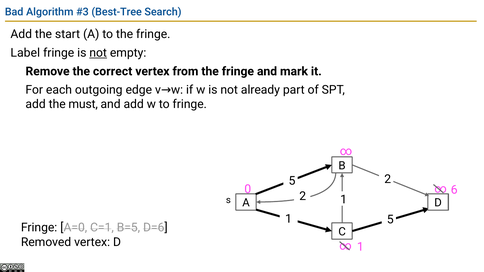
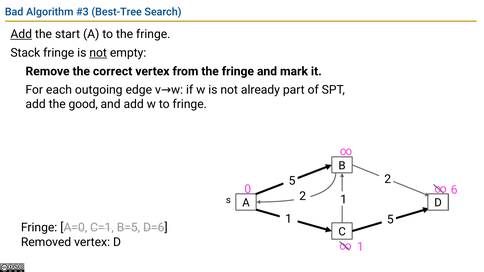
Add at (21, 34) underline: none -> present
Label: Label -> Stack
must: must -> good
